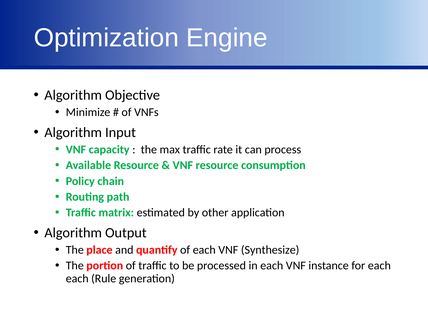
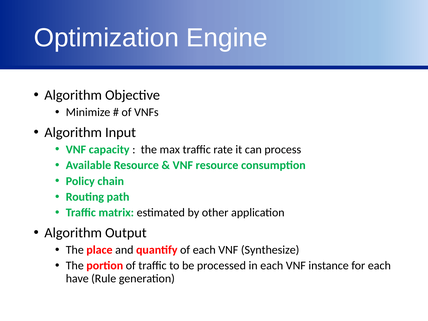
each at (77, 278): each -> have
